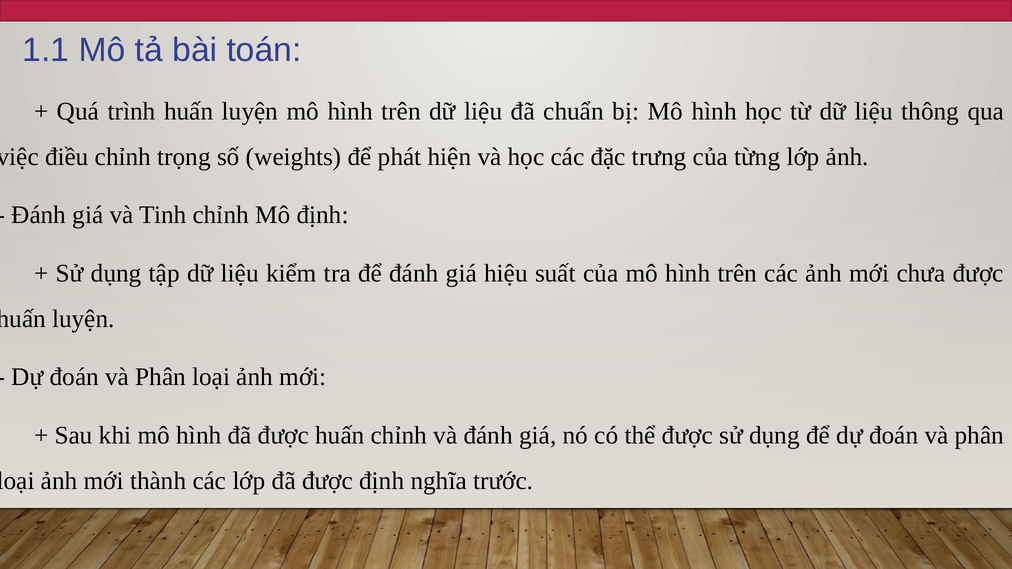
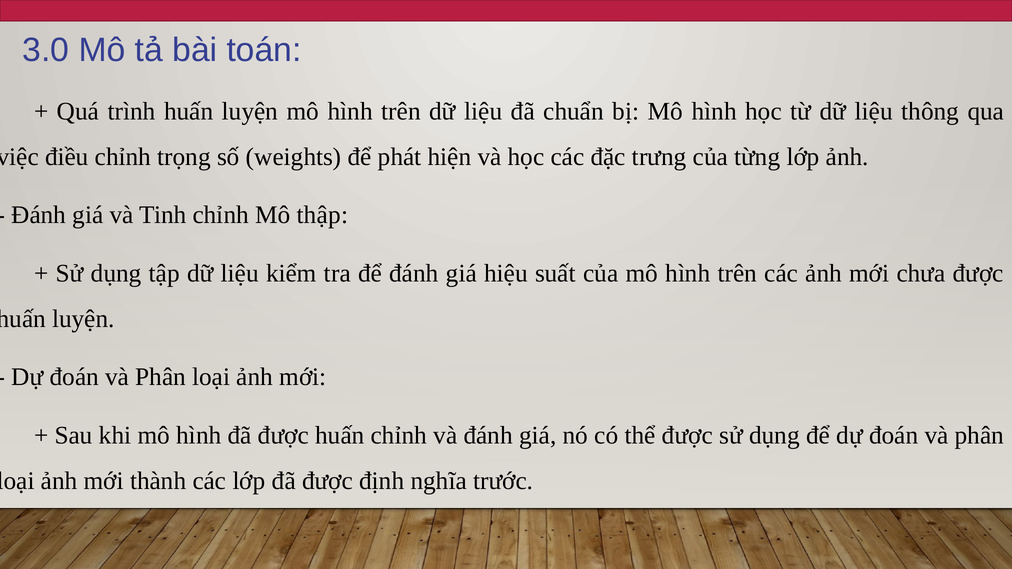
1.1: 1.1 -> 3.0
Mô định: định -> thập
